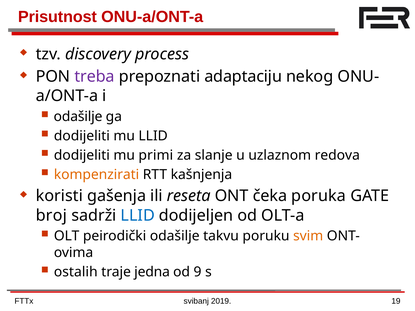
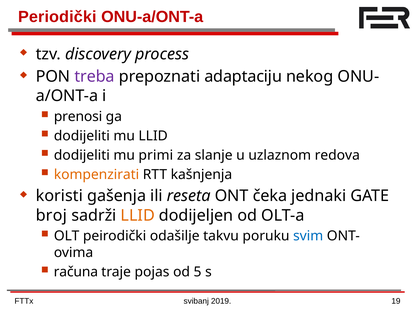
Prisutnost: Prisutnost -> Periodički
odašilje at (78, 117): odašilje -> prenosi
poruka: poruka -> jednaki
LLID at (138, 216) colour: blue -> orange
svim colour: orange -> blue
ostalih: ostalih -> računa
jedna: jedna -> pojas
9: 9 -> 5
